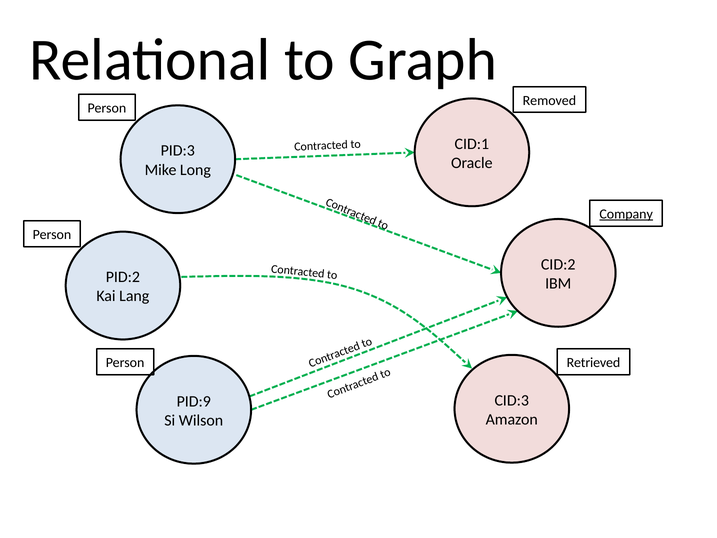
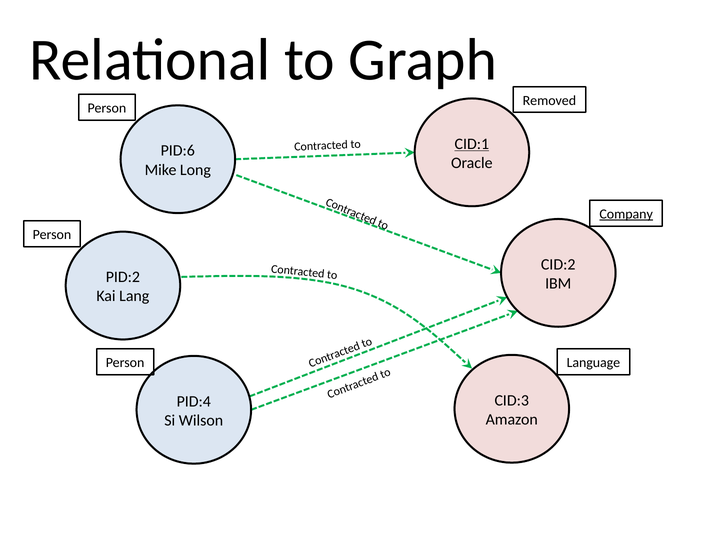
CID:1 underline: none -> present
PID:3: PID:3 -> PID:6
Retrieved: Retrieved -> Language
PID:9: PID:9 -> PID:4
